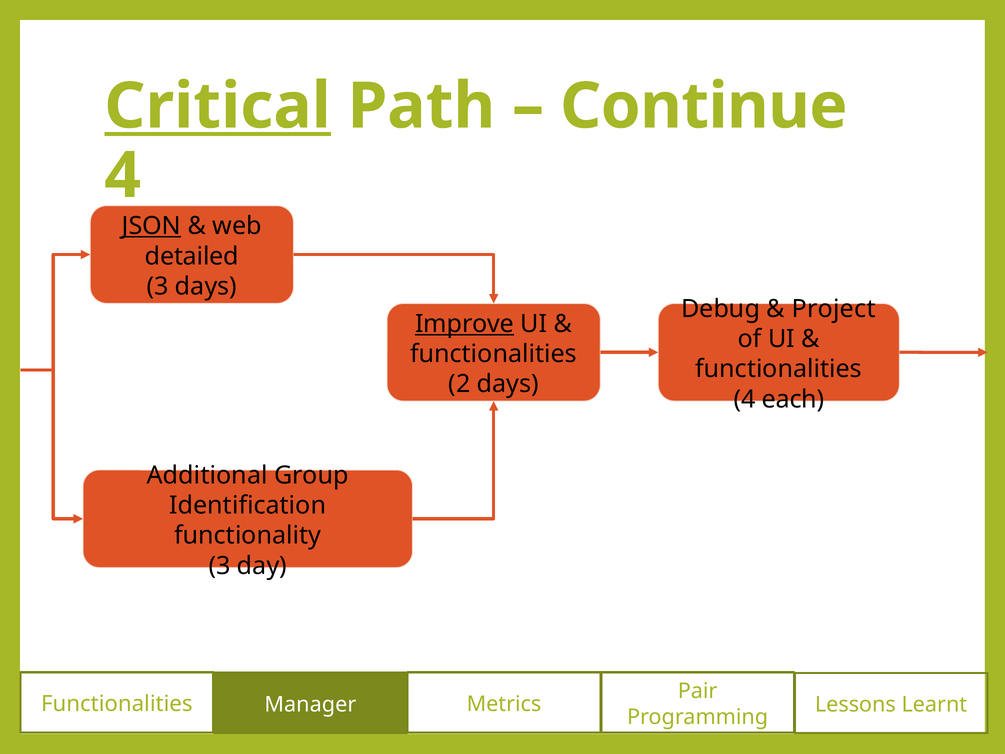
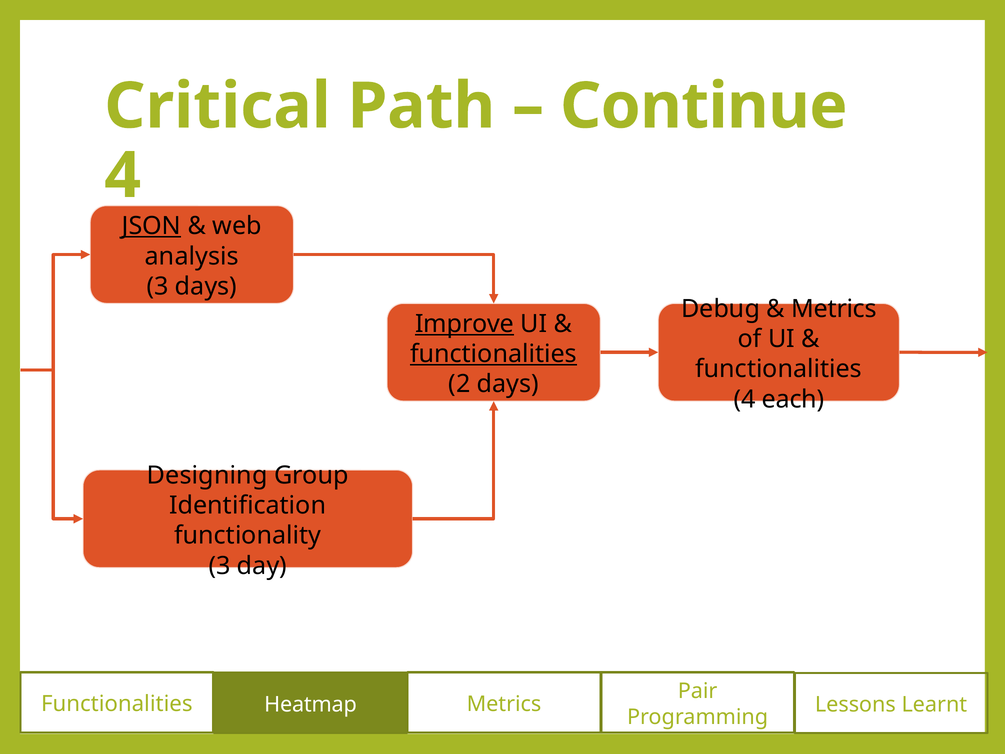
Critical underline: present -> none
detailed: detailed -> analysis
Project at (834, 309): Project -> Metrics
functionalities at (494, 354) underline: none -> present
Additional: Additional -> Designing
Manager: Manager -> Heatmap
